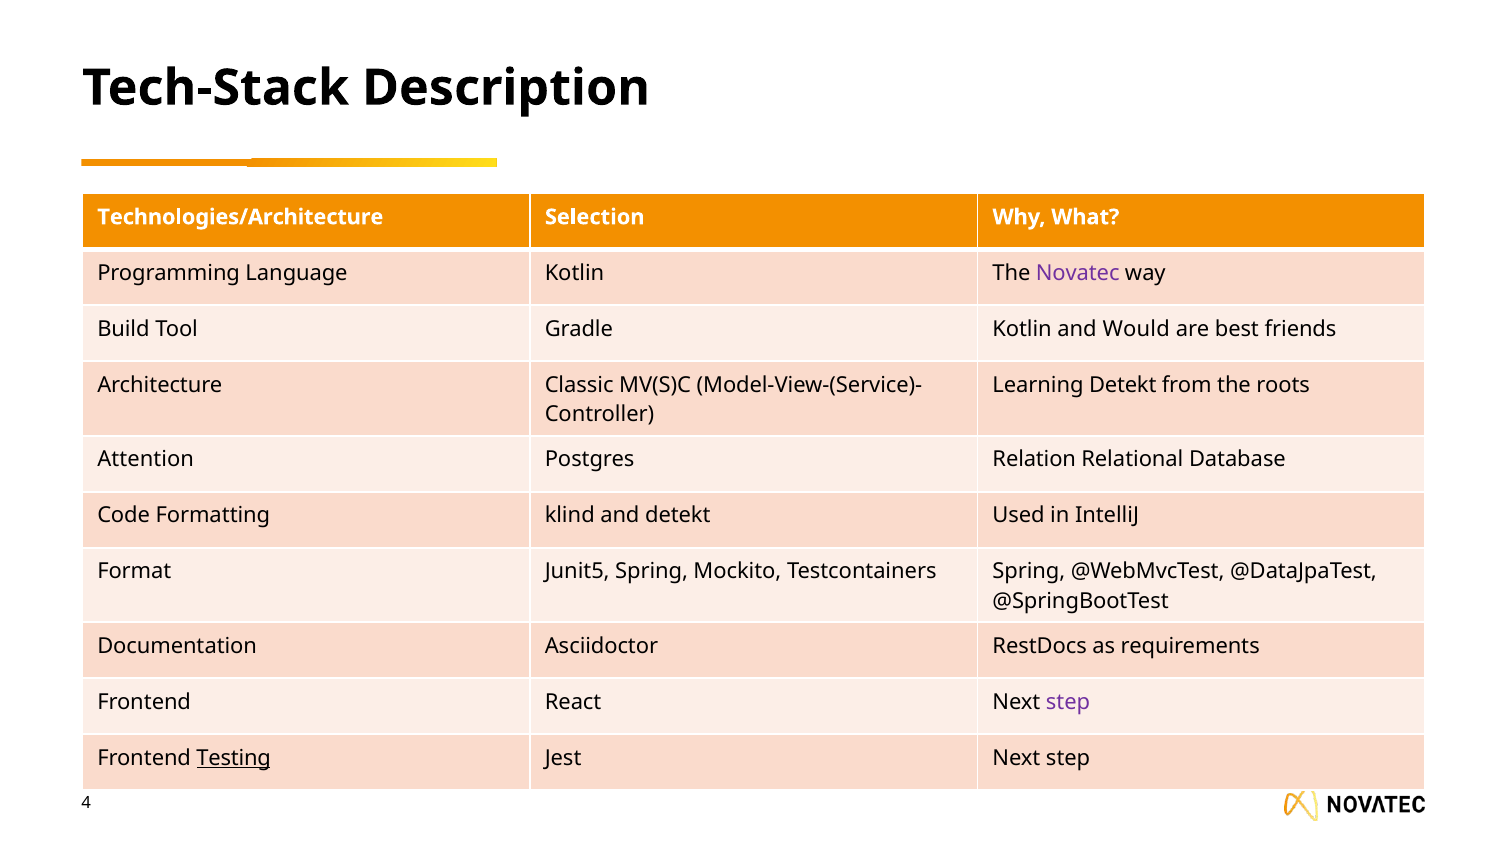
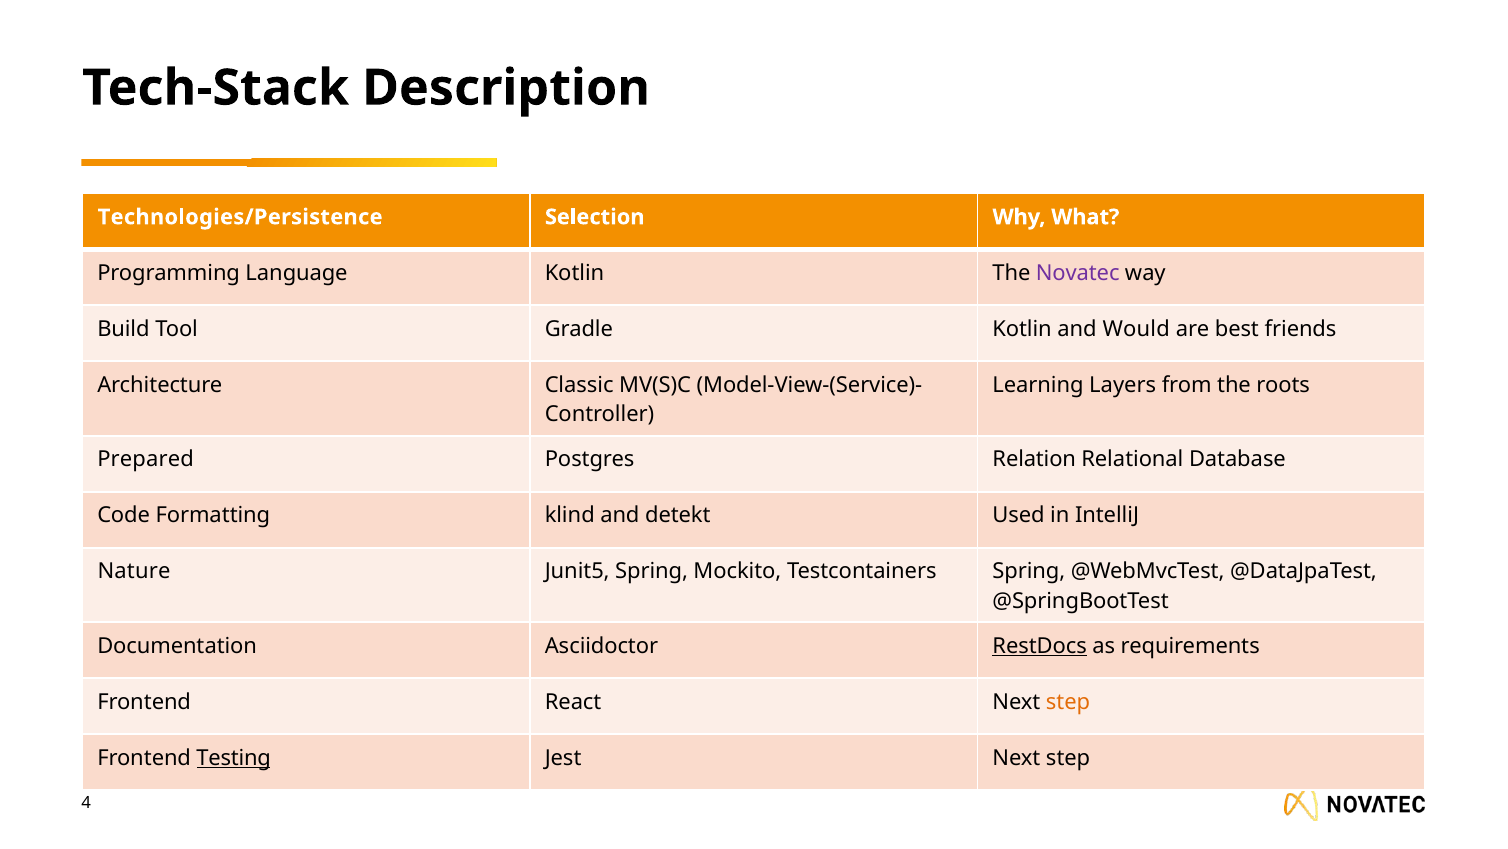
Technologies/Architecture: Technologies/Architecture -> Technologies/Persistence
Learning Detekt: Detekt -> Layers
Attention: Attention -> Prepared
Format: Format -> Nature
RestDocs underline: none -> present
step at (1068, 701) colour: purple -> orange
